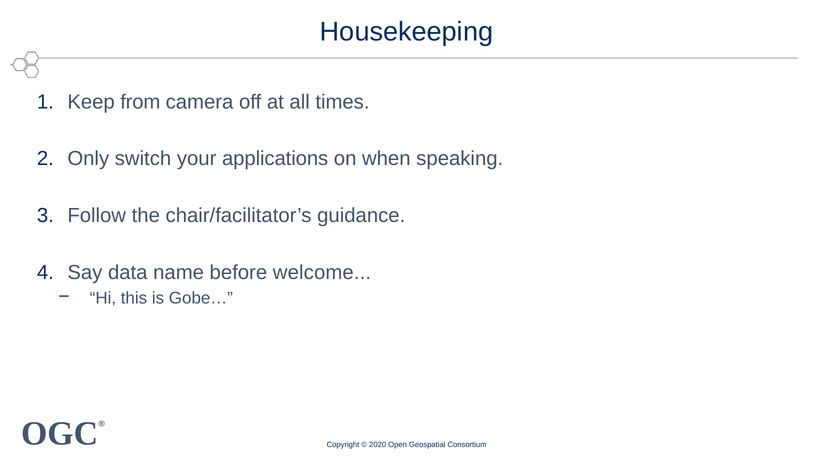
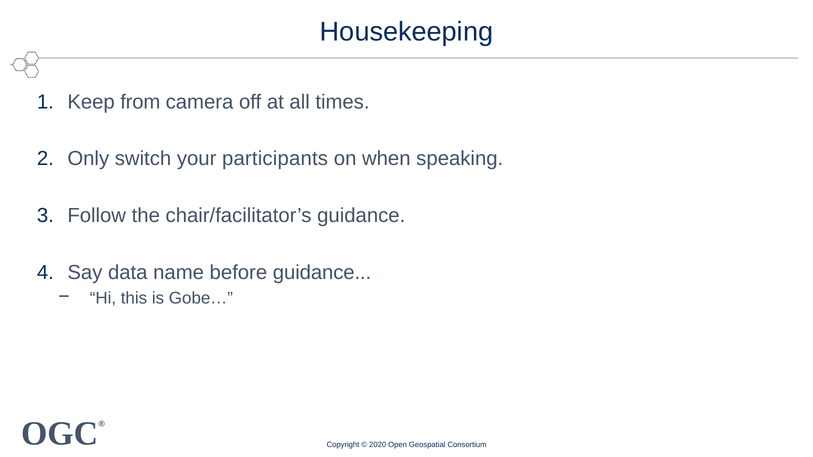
applications: applications -> participants
before welcome: welcome -> guidance
